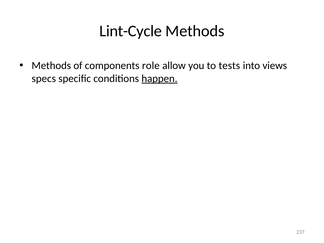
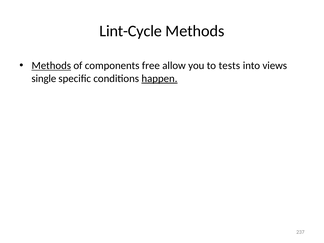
Methods at (51, 66) underline: none -> present
role: role -> free
specs: specs -> single
